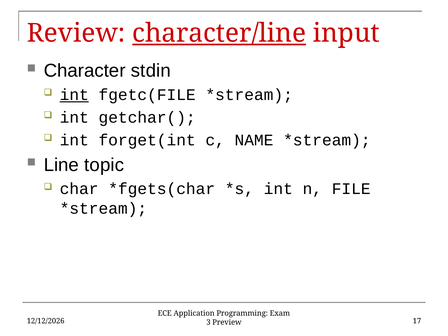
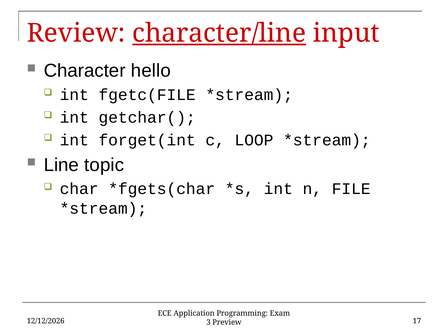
stdin: stdin -> hello
int at (74, 95) underline: present -> none
NAME: NAME -> LOOP
